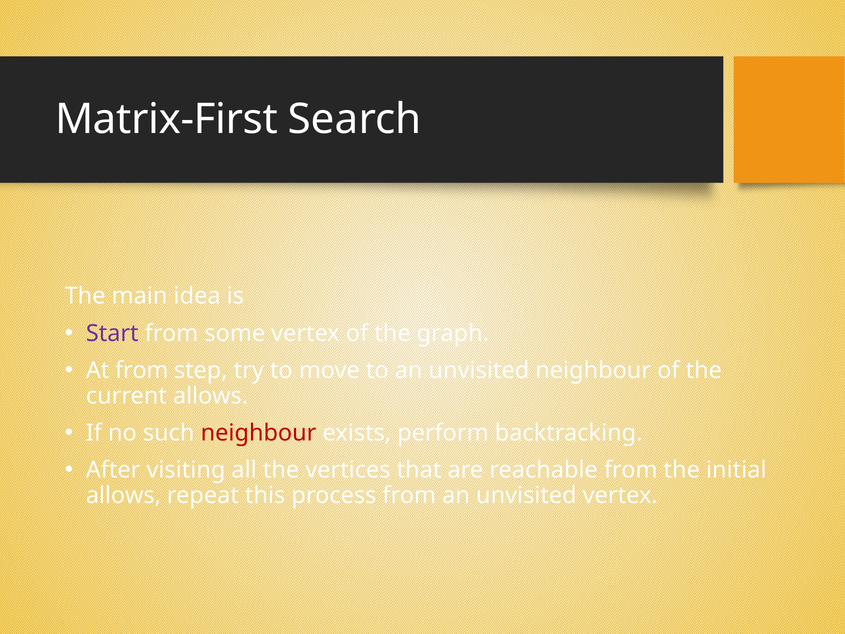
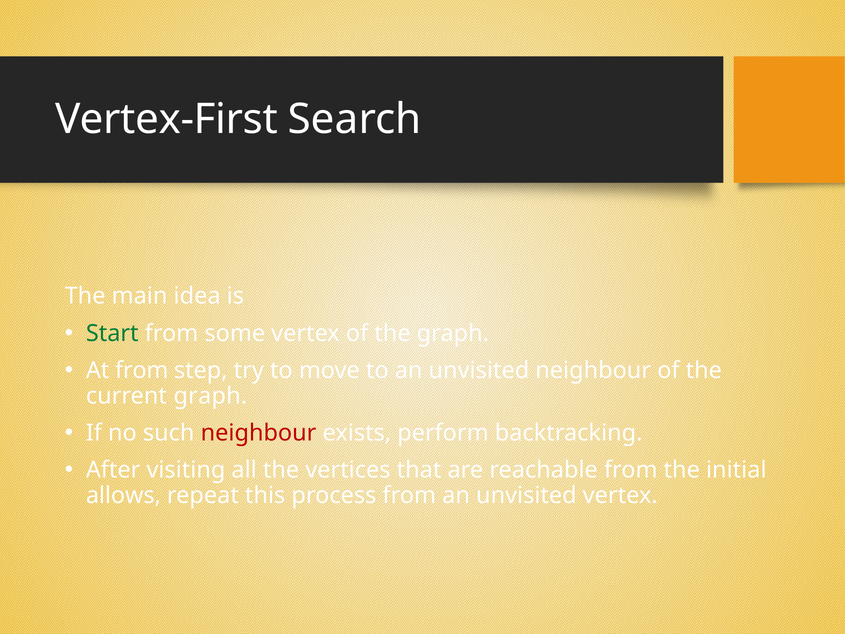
Matrix-First: Matrix-First -> Vertex-First
Start colour: purple -> green
current allows: allows -> graph
